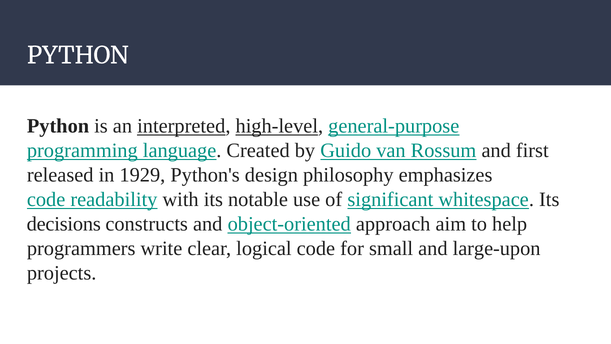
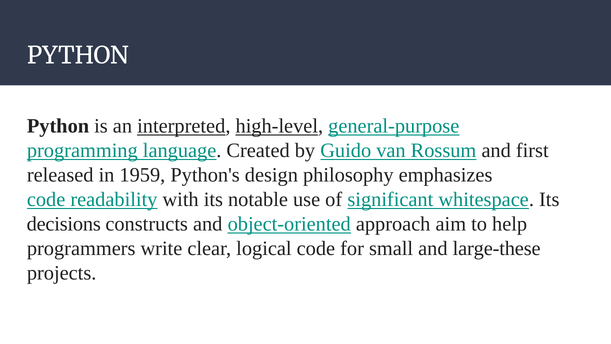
1929: 1929 -> 1959
large-upon: large-upon -> large-these
